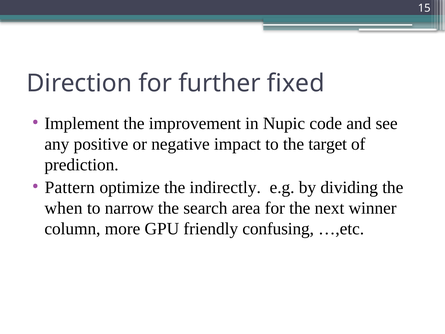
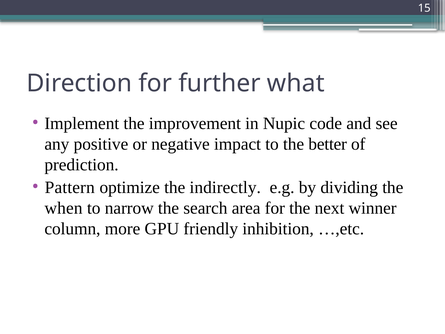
fixed: fixed -> what
target: target -> better
confusing: confusing -> inhibition
